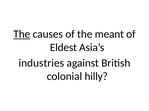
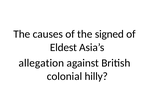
The at (22, 34) underline: present -> none
meant: meant -> signed
industries: industries -> allegation
